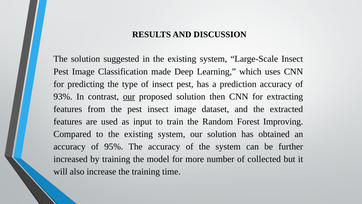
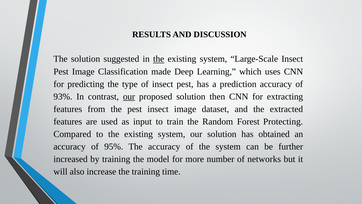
the at (159, 59) underline: none -> present
Improving: Improving -> Protecting
collected: collected -> networks
